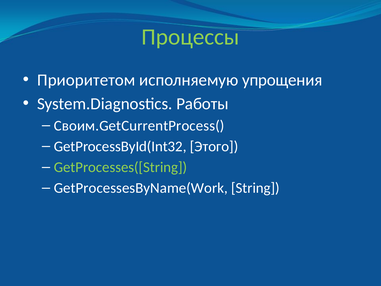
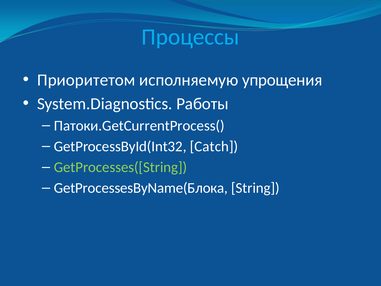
Процессы colour: light green -> light blue
Своим.GetCurrentProcess(: Своим.GetCurrentProcess( -> Патоки.GetCurrentProcess(
Этого: Этого -> Catch
GetProcessesByName(Work: GetProcessesByName(Work -> GetProcessesByName(Блока
